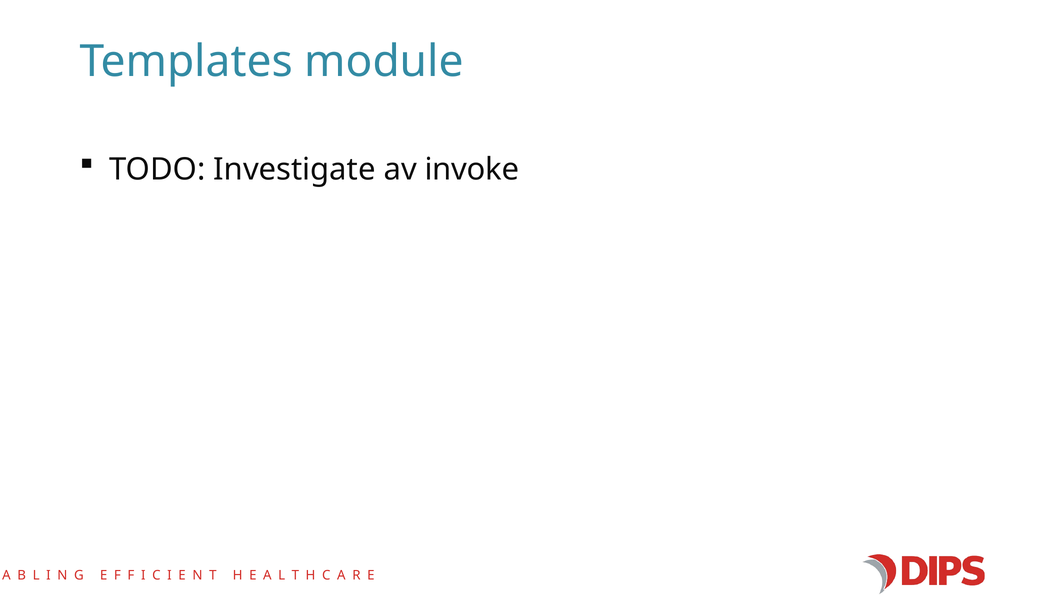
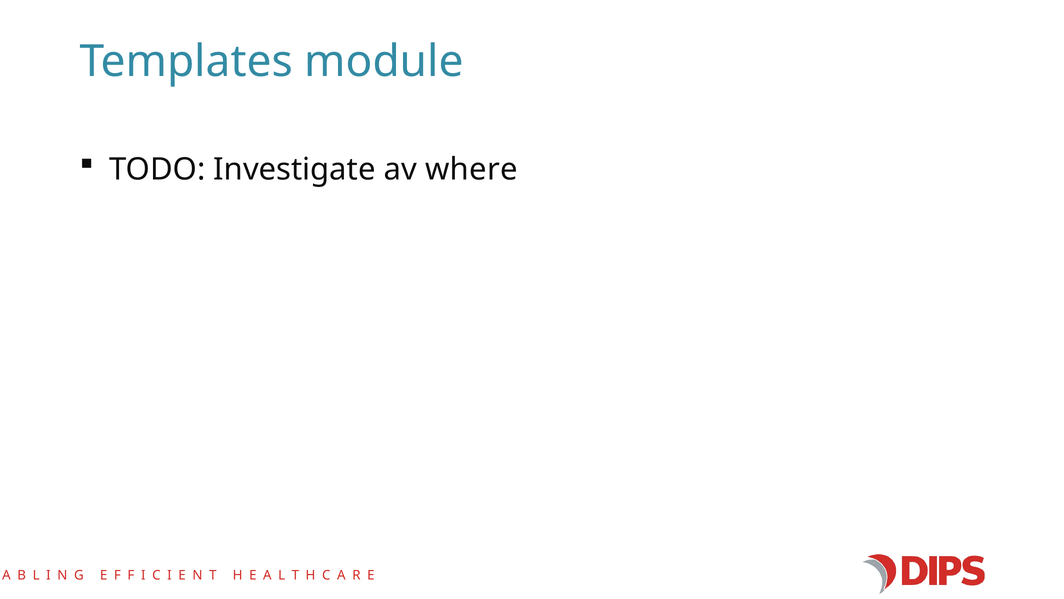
invoke: invoke -> where
